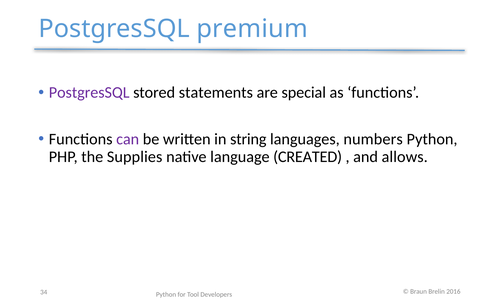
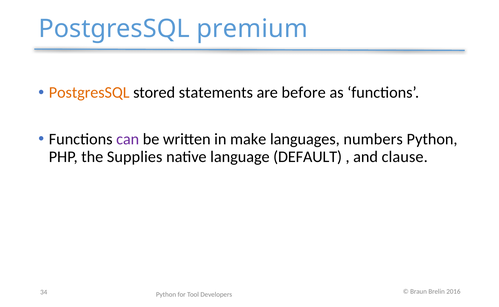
PostgresSQL at (89, 93) colour: purple -> orange
special: special -> before
string: string -> make
CREATED: CREATED -> DEFAULT
allows: allows -> clause
